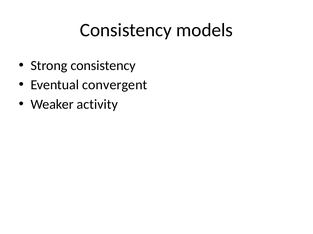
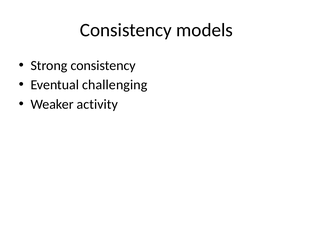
convergent: convergent -> challenging
